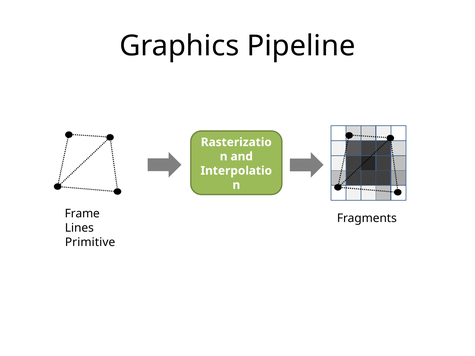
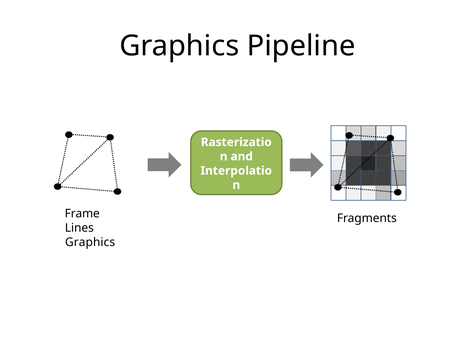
Primitive at (90, 242): Primitive -> Graphics
